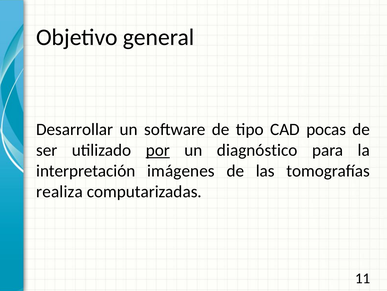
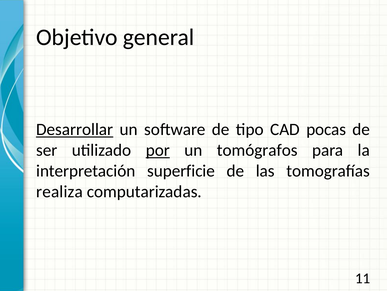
Desarrollar underline: none -> present
diagnóstico: diagnóstico -> tomógrafos
imágenes: imágenes -> superficie
